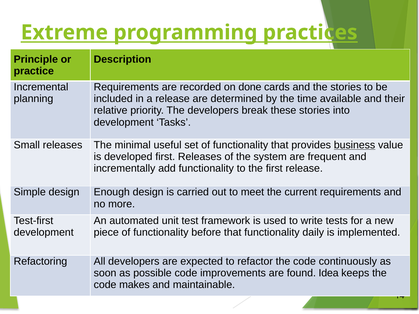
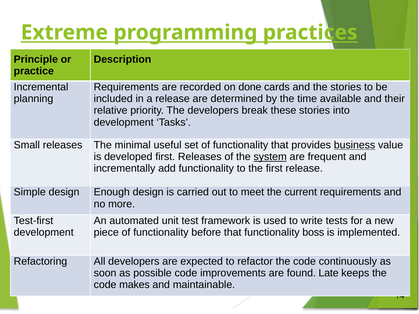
system underline: none -> present
daily: daily -> boss
Idea: Idea -> Late
